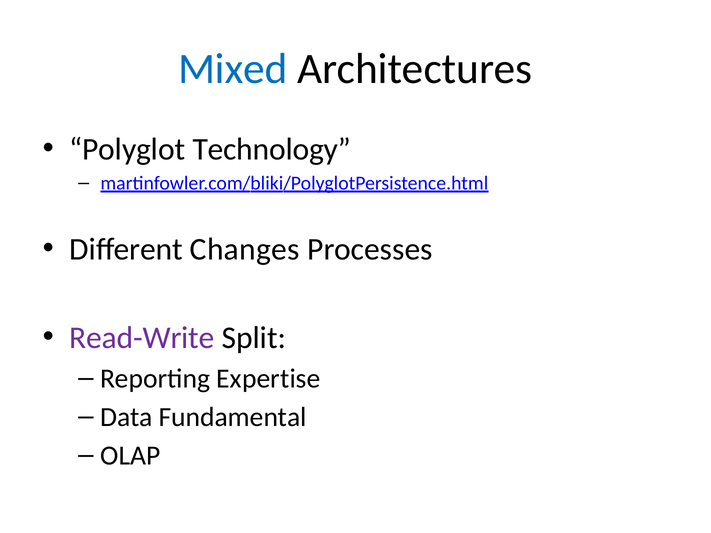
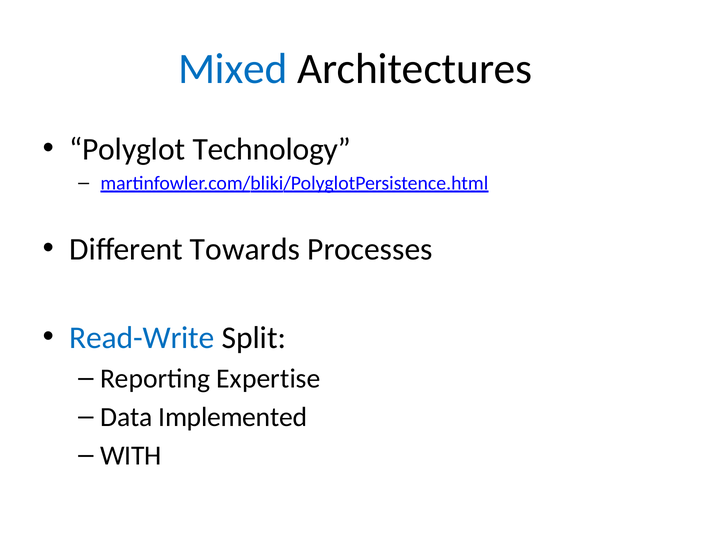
Changes: Changes -> Towards
Read-Write colour: purple -> blue
Fundamental: Fundamental -> Implemented
OLAP: OLAP -> WITH
